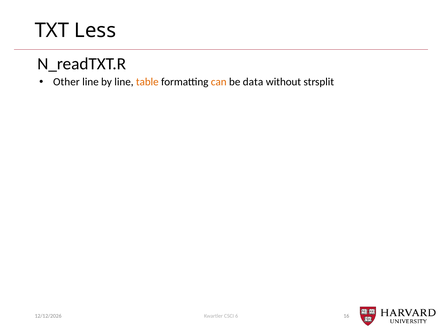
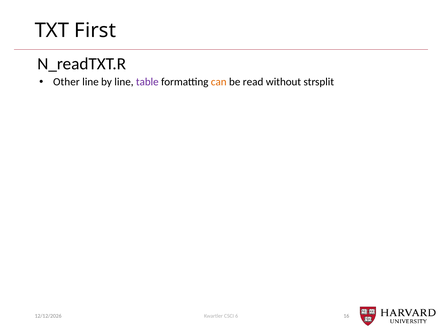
Less: Less -> First
table colour: orange -> purple
data: data -> read
